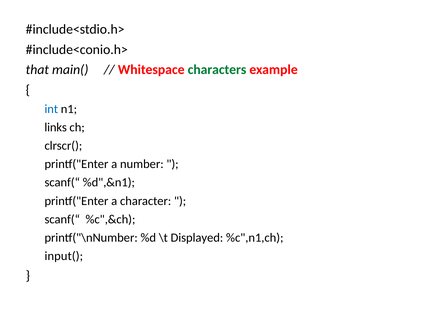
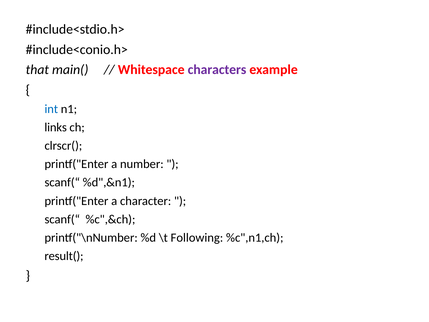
characters colour: green -> purple
Displayed: Displayed -> Following
input(: input( -> result(
